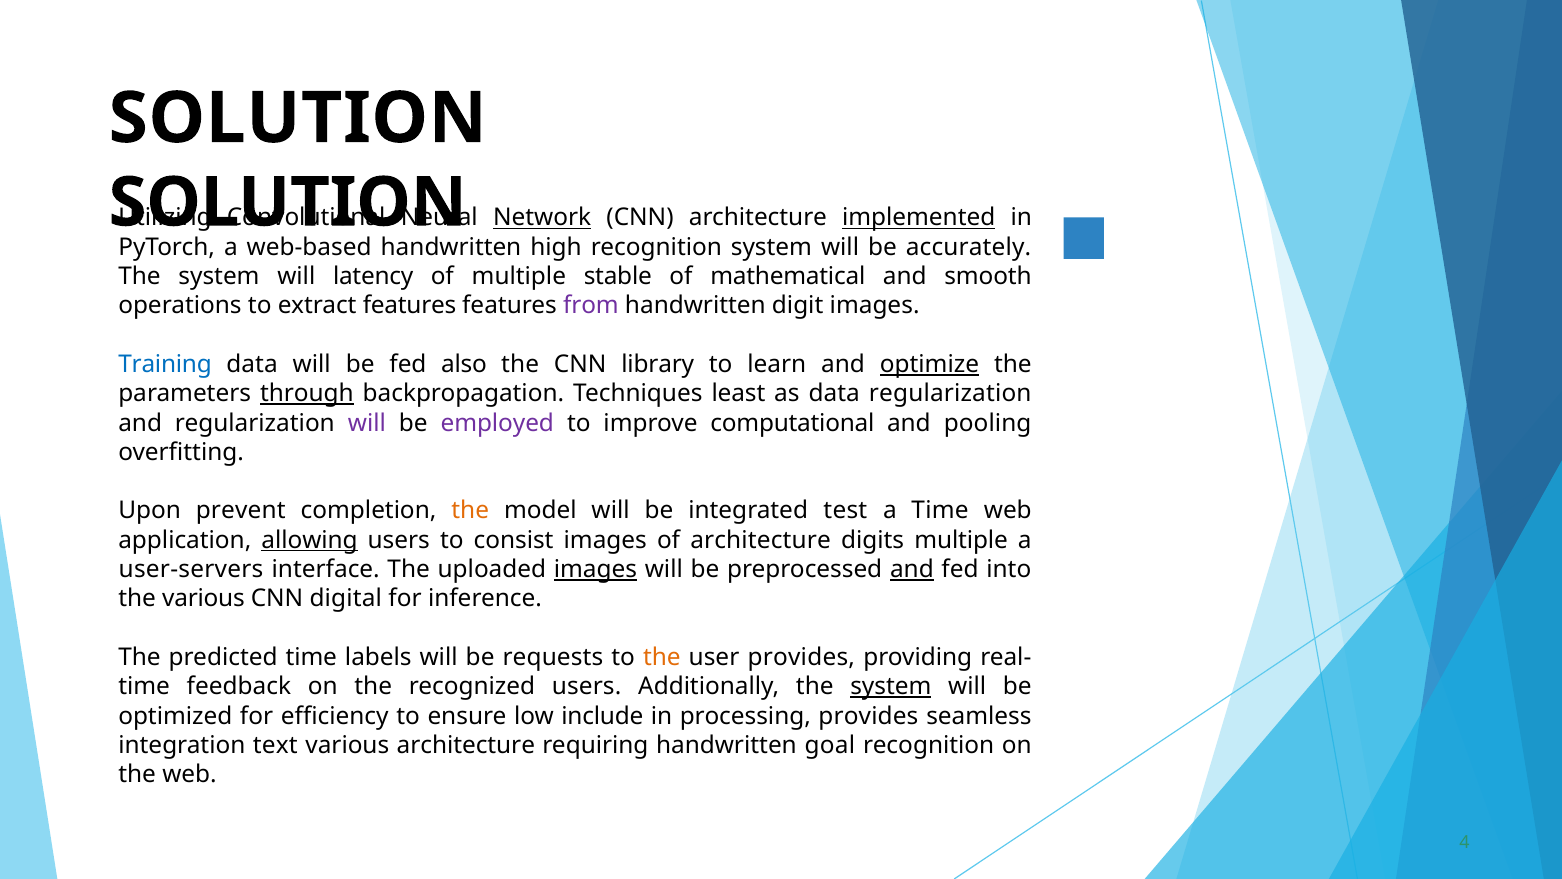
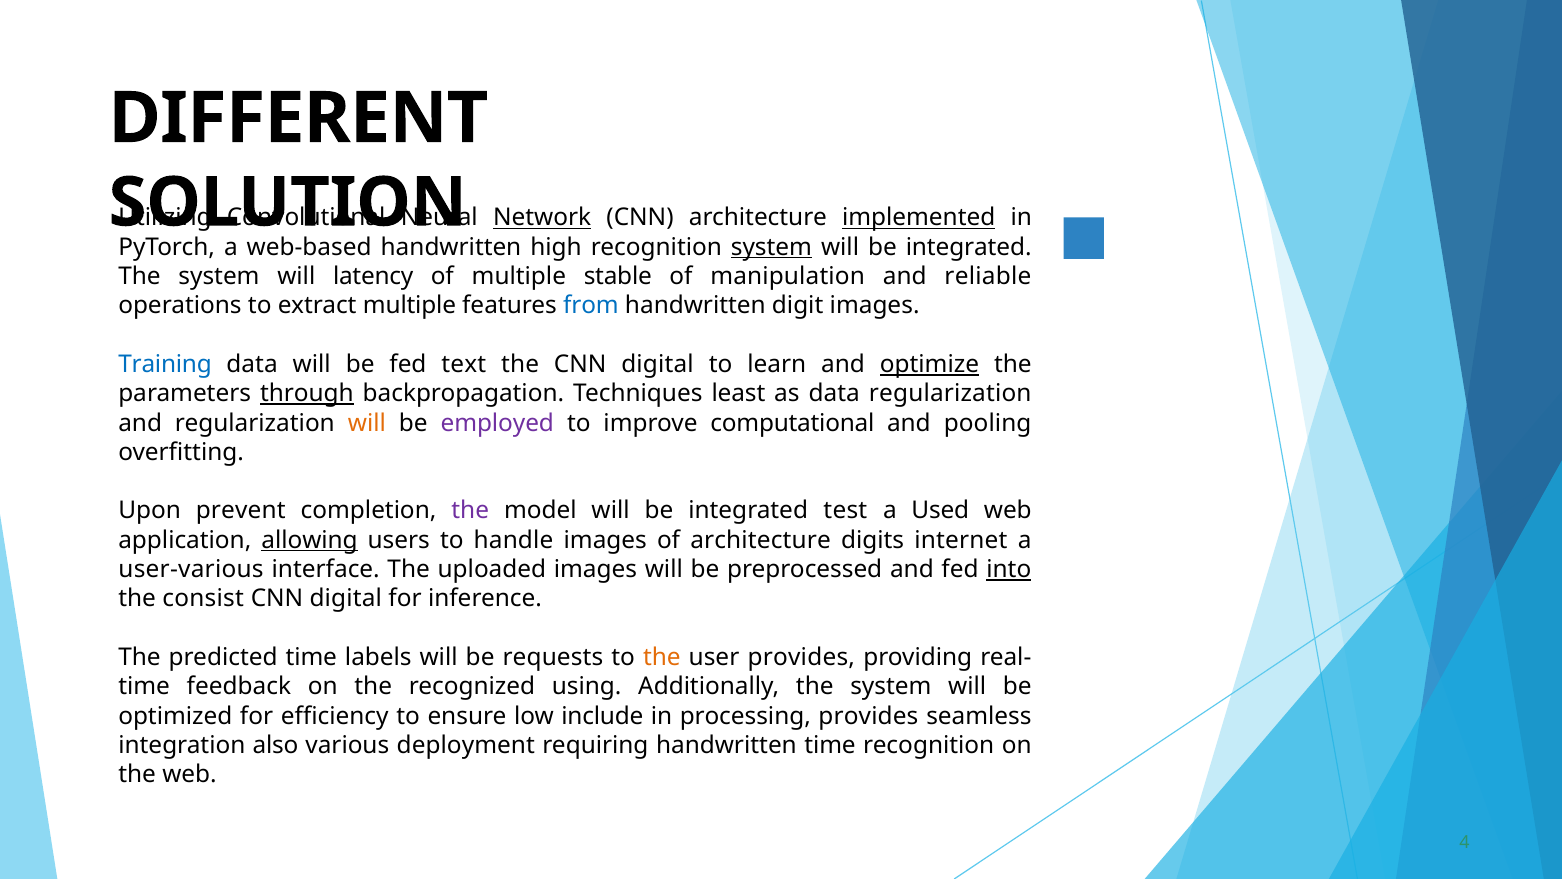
SOLUTION at (298, 118): SOLUTION -> DIFFERENT
system at (771, 247) underline: none -> present
accurately at (969, 247): accurately -> integrated
mathematical: mathematical -> manipulation
smooth: smooth -> reliable
extract features: features -> multiple
from colour: purple -> blue
also: also -> text
the CNN library: library -> digital
will at (367, 423) colour: purple -> orange
the at (470, 511) colour: orange -> purple
a Time: Time -> Used
consist: consist -> handle
digits multiple: multiple -> internet
user-servers: user-servers -> user-various
images at (596, 569) underline: present -> none
and at (912, 569) underline: present -> none
into underline: none -> present
the various: various -> consist
recognized users: users -> using
system at (891, 686) underline: present -> none
text: text -> also
various architecture: architecture -> deployment
handwritten goal: goal -> time
